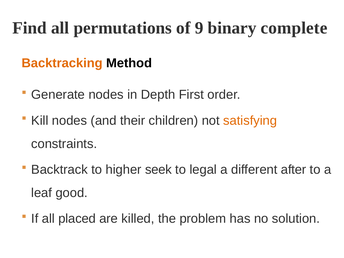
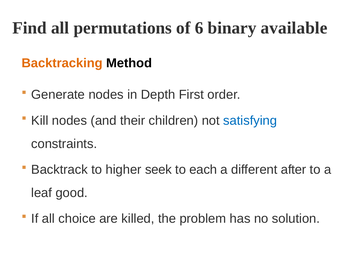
9: 9 -> 6
complete: complete -> available
satisfying colour: orange -> blue
legal: legal -> each
placed: placed -> choice
